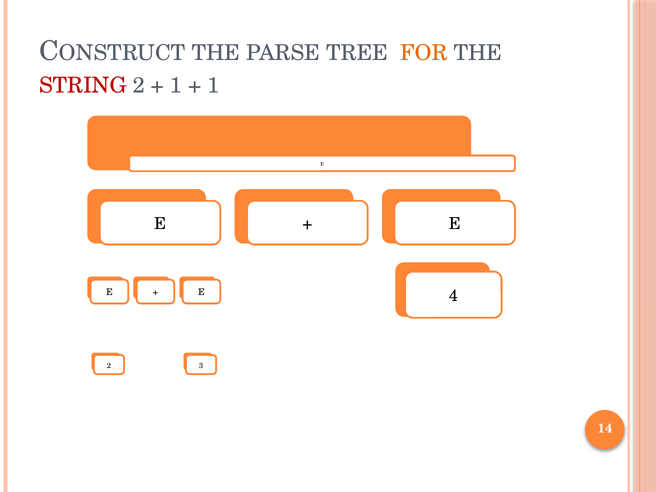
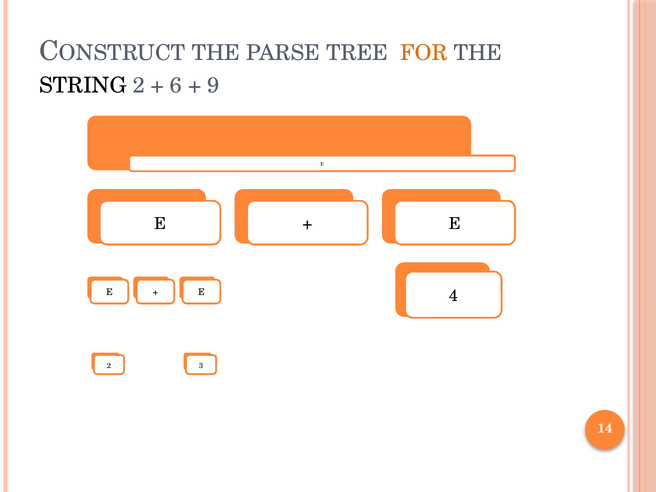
STRING colour: red -> black
1 at (176, 86): 1 -> 6
1 at (213, 86): 1 -> 9
